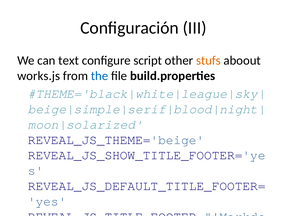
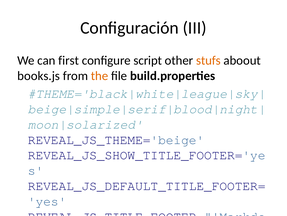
text: text -> first
works.js: works.js -> books.js
the colour: blue -> orange
